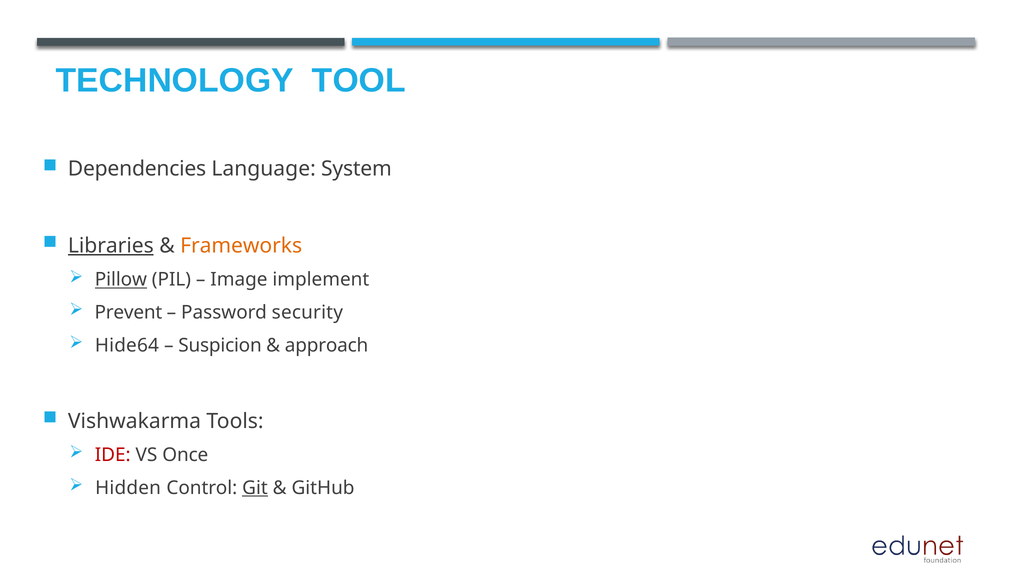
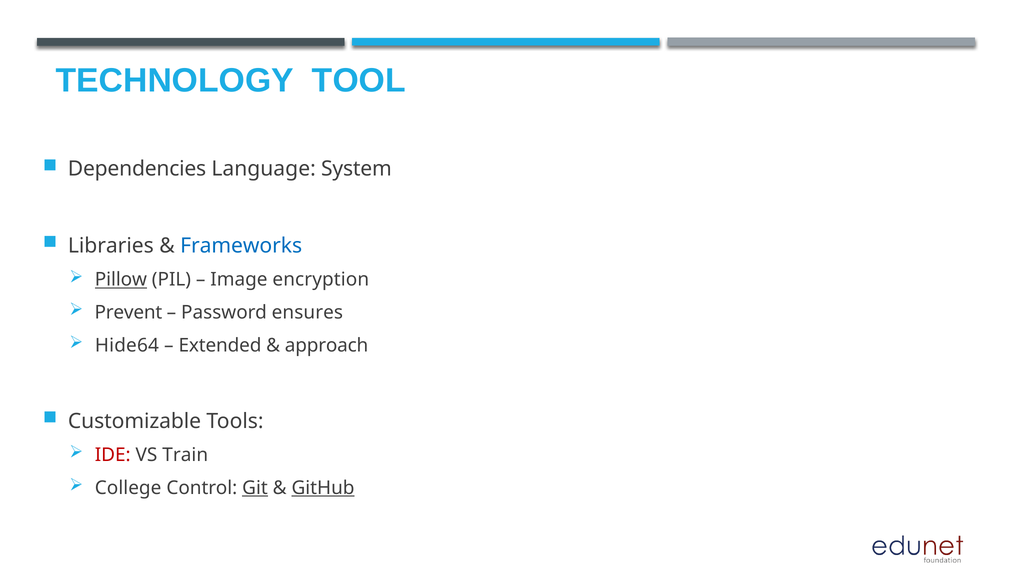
Libraries underline: present -> none
Frameworks colour: orange -> blue
implement: implement -> encryption
security: security -> ensures
Suspicion: Suspicion -> Extended
Vishwakarma: Vishwakarma -> Customizable
Once: Once -> Train
Hidden: Hidden -> College
GitHub underline: none -> present
